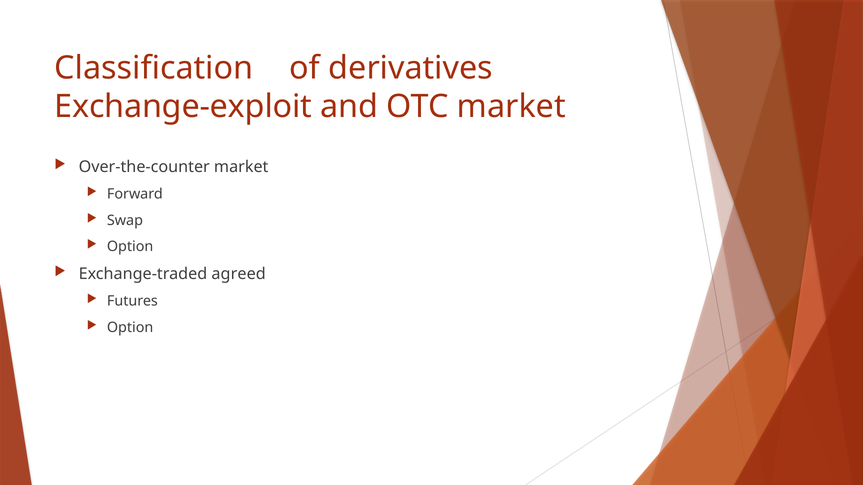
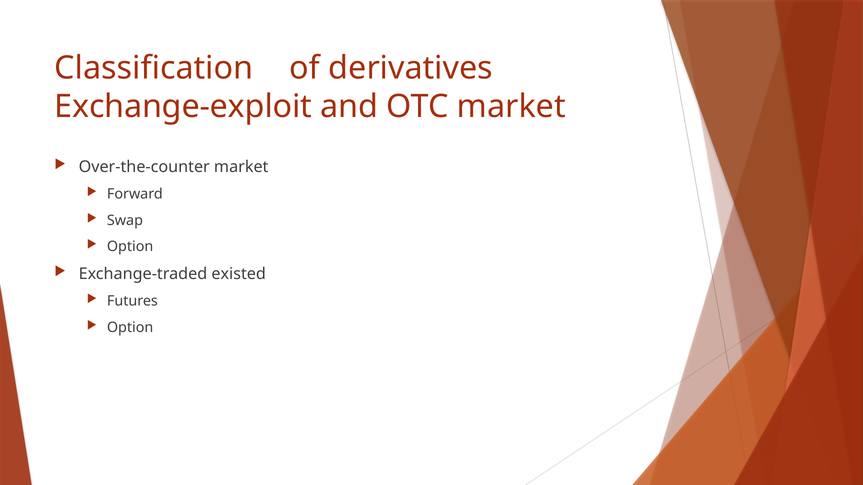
agreed: agreed -> existed
